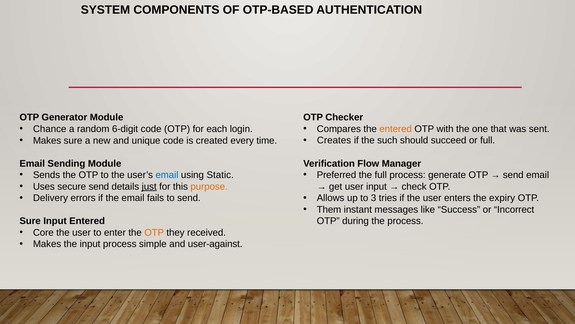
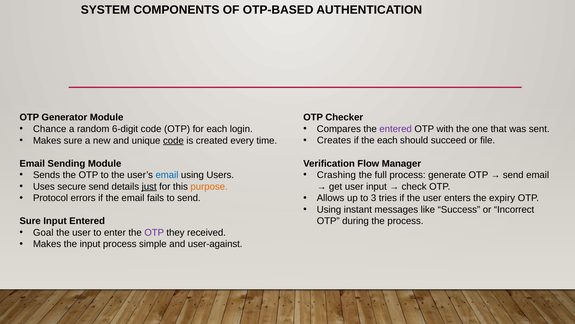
entered at (396, 129) colour: orange -> purple
code at (173, 140) underline: none -> present
the such: such -> each
or full: full -> file
Static: Static -> Users
Preferred: Preferred -> Crashing
Delivery: Delivery -> Protocol
Them at (329, 209): Them -> Using
Core: Core -> Goal
OTP at (154, 232) colour: orange -> purple
